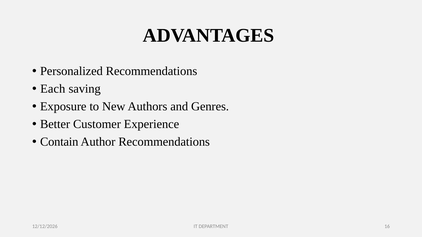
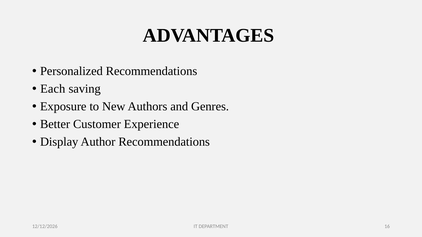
Contain: Contain -> Display
